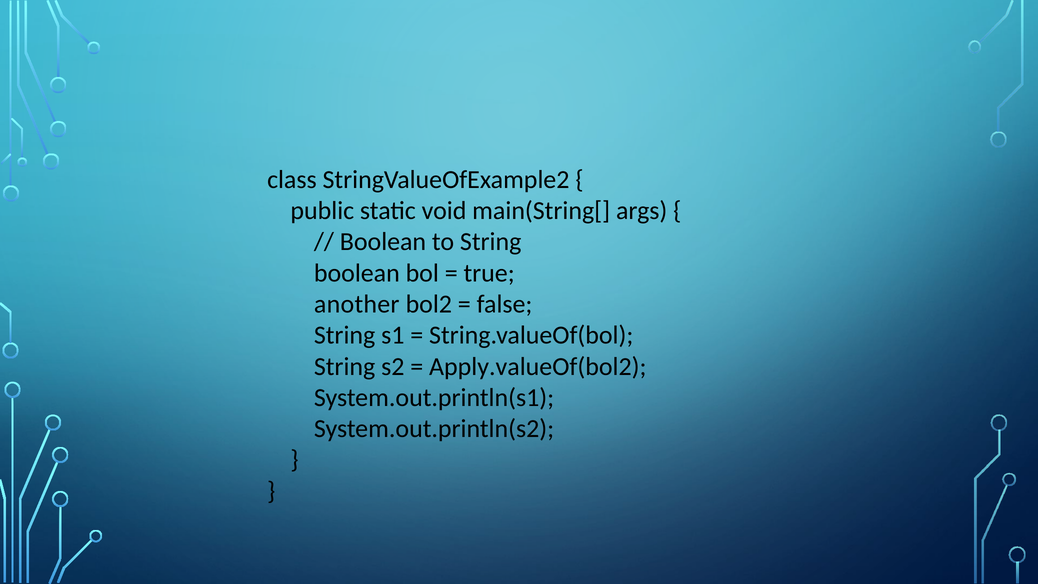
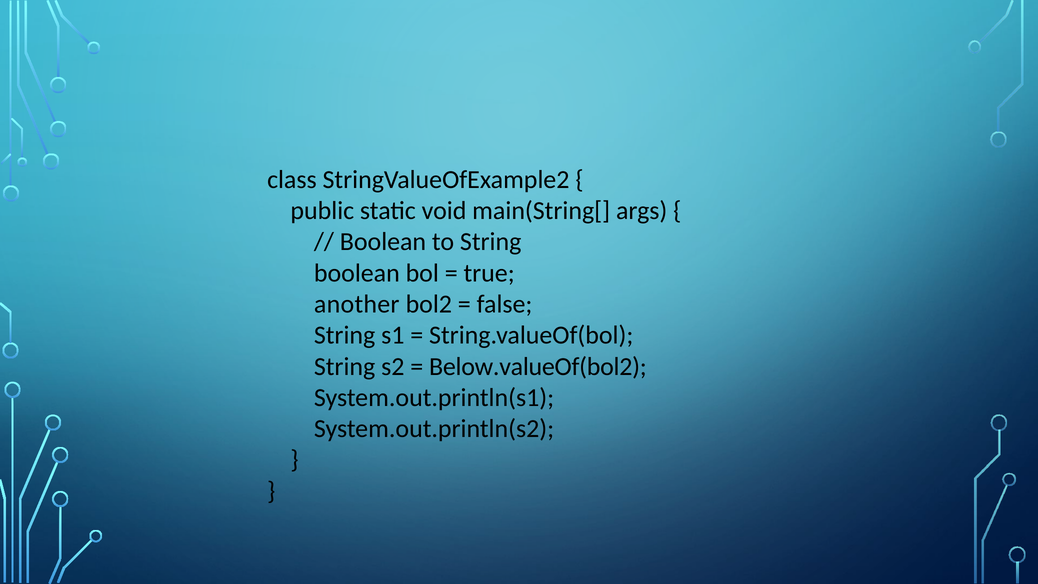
Apply.valueOf(bol2: Apply.valueOf(bol2 -> Below.valueOf(bol2
